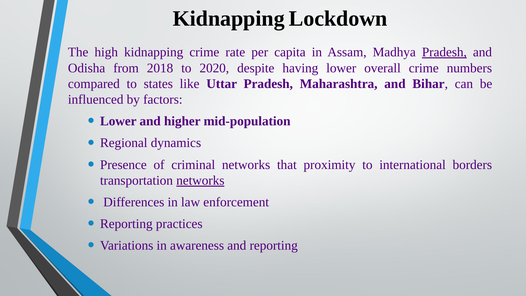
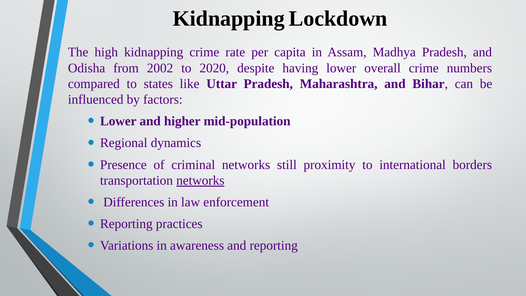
Pradesh at (444, 52) underline: present -> none
2018: 2018 -> 2002
that: that -> still
